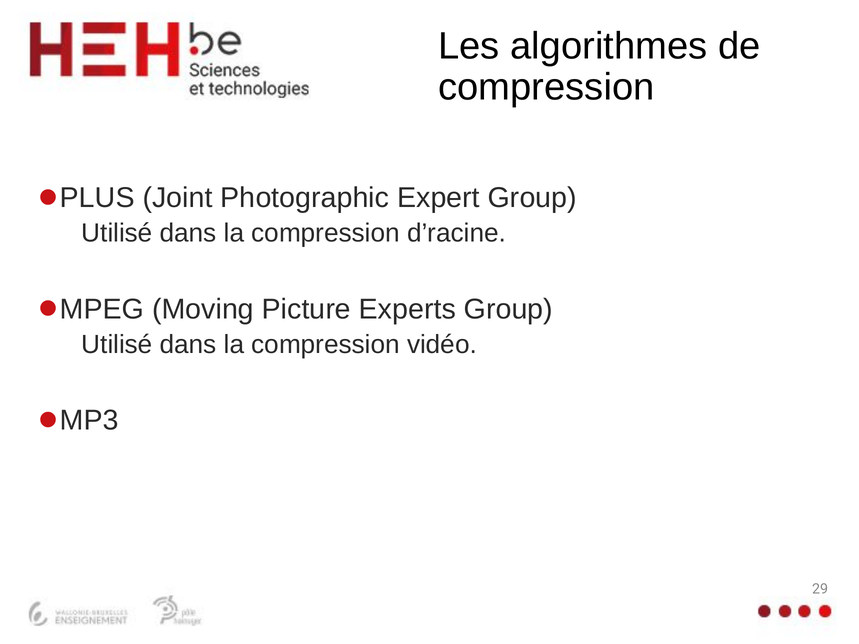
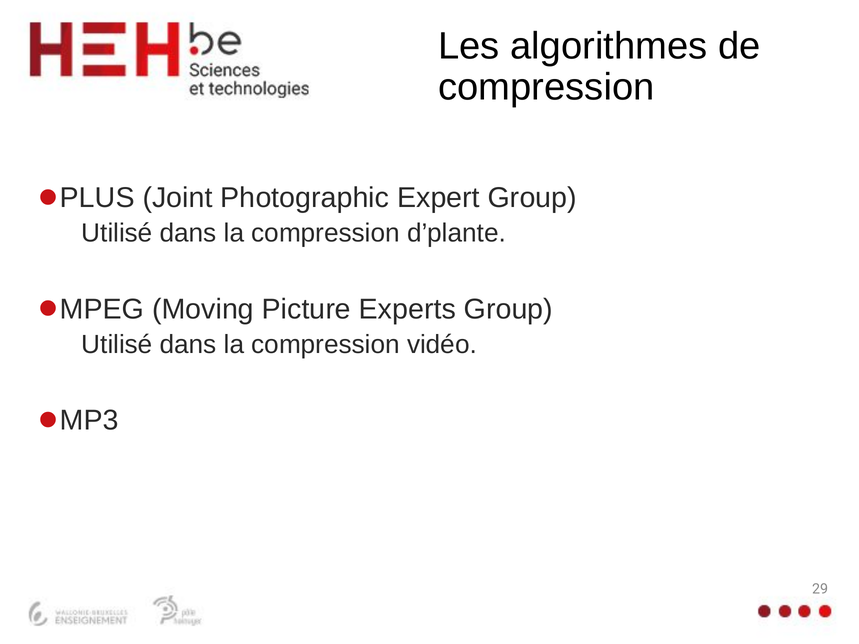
d’racine: d’racine -> d’plante
